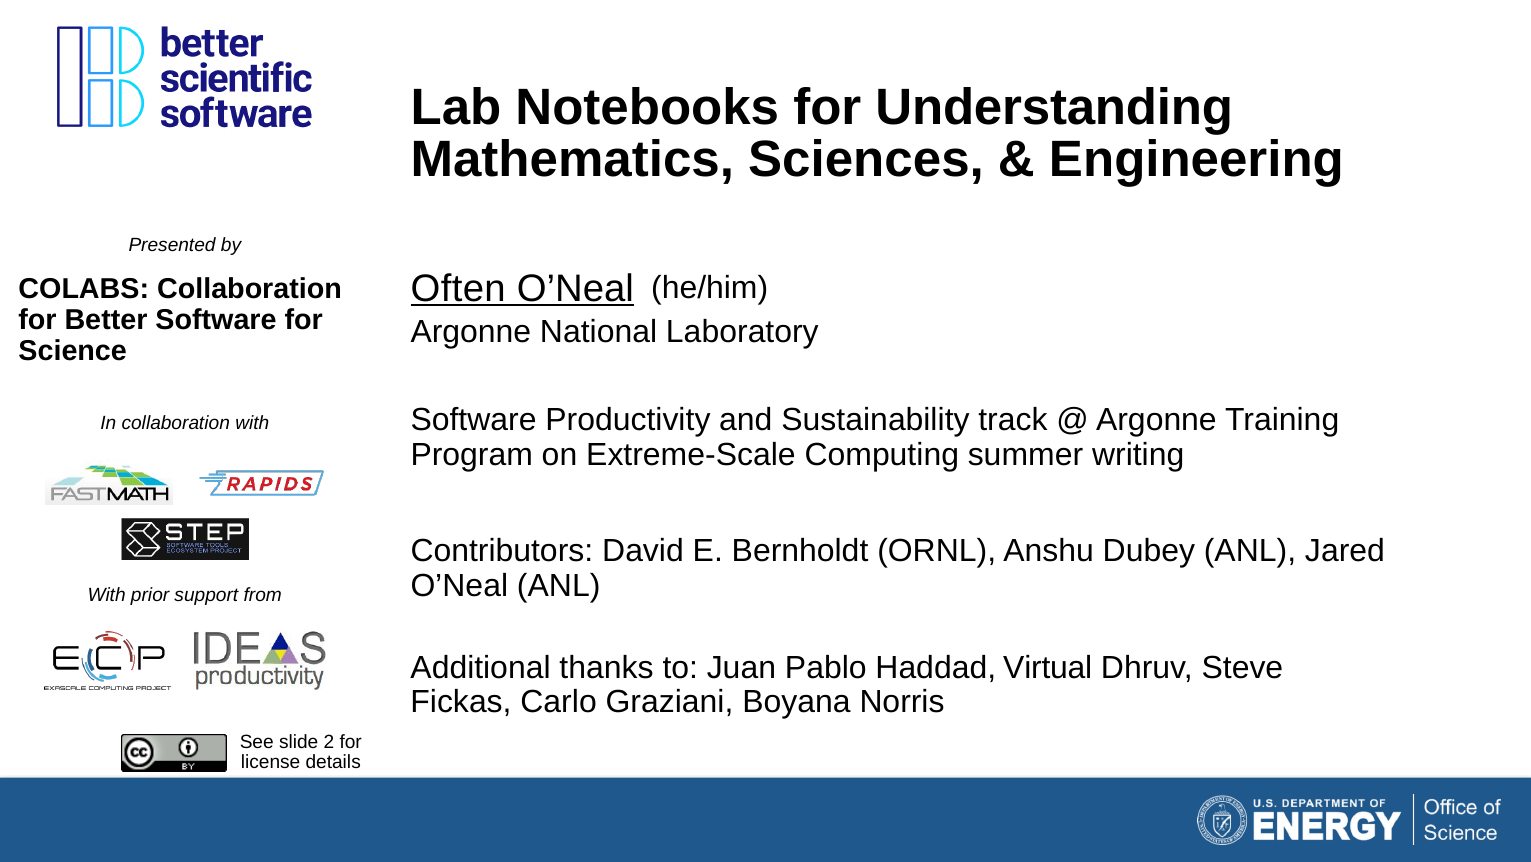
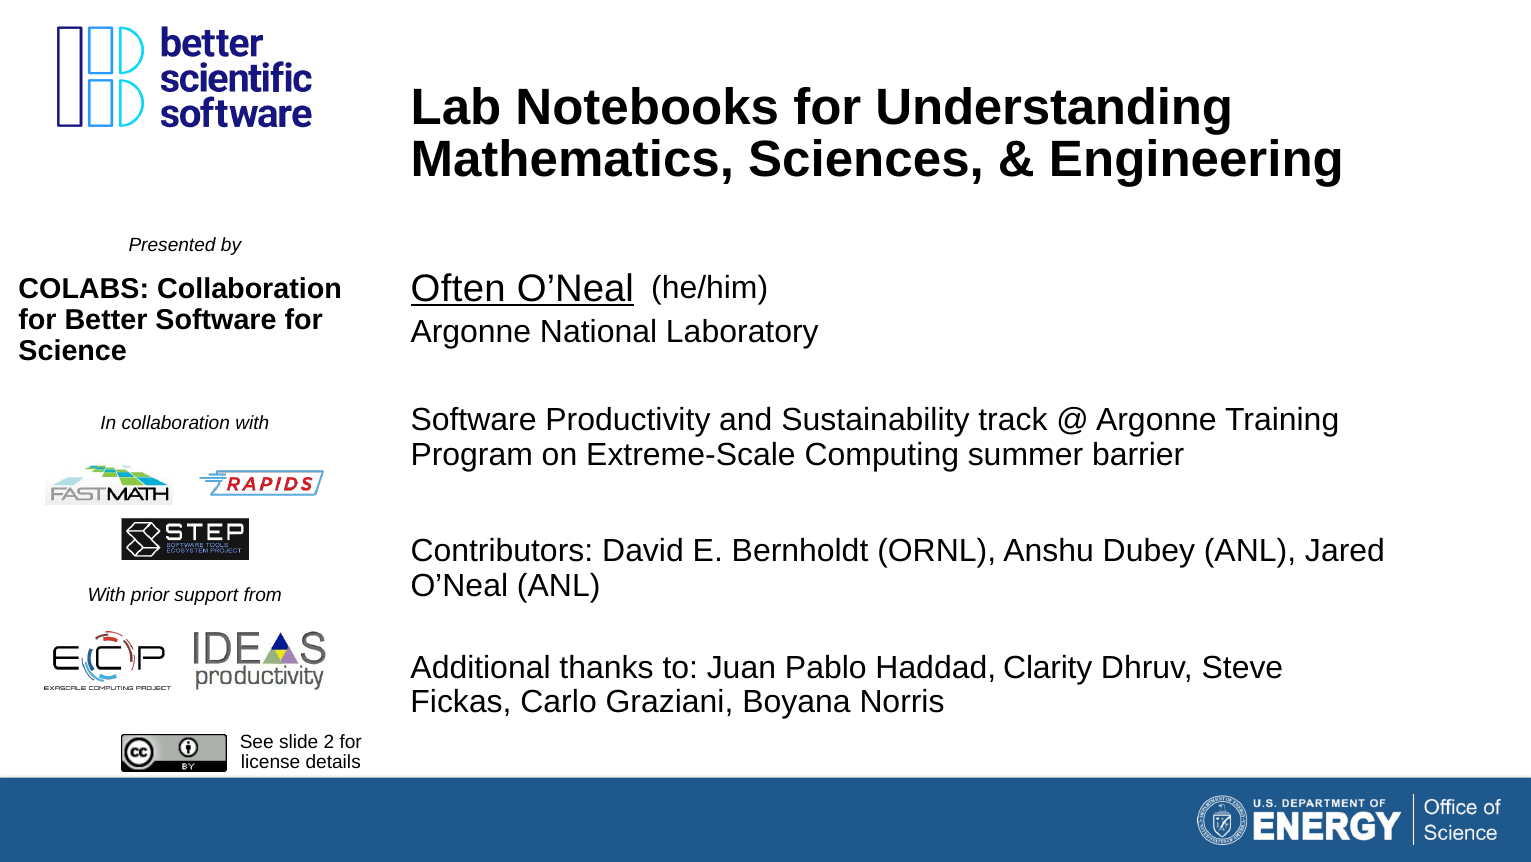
writing: writing -> barrier
Virtual: Virtual -> Clarity
